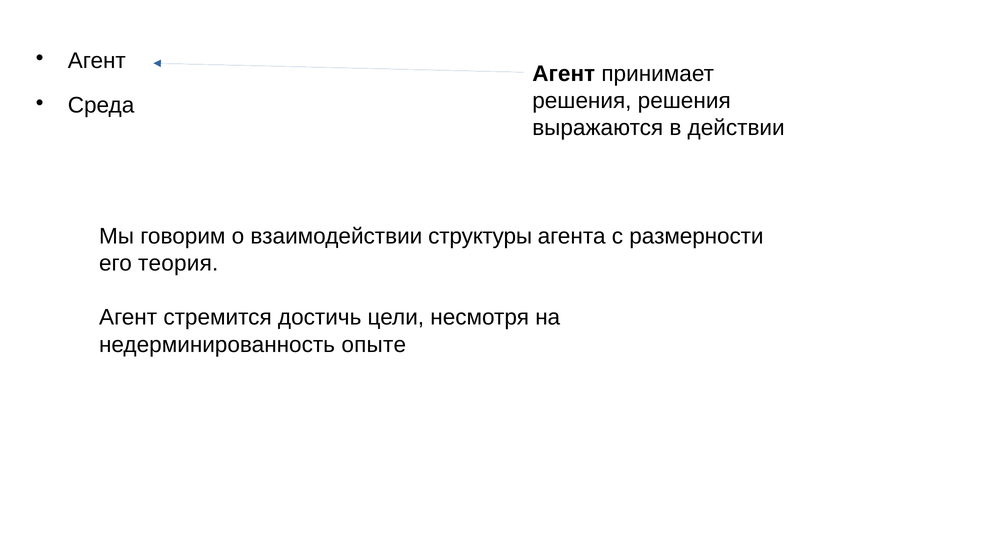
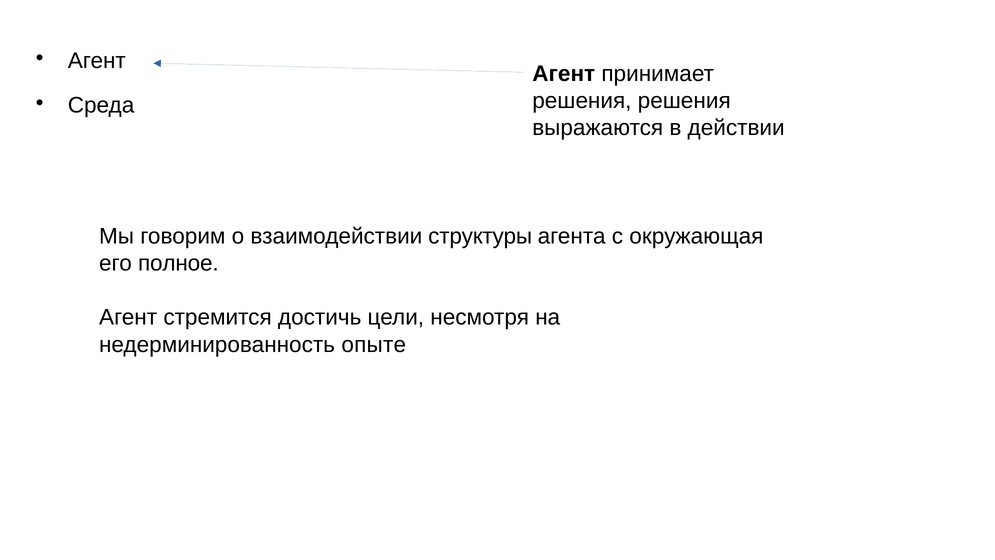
размерности: размерности -> окружающая
теория: теория -> полное
